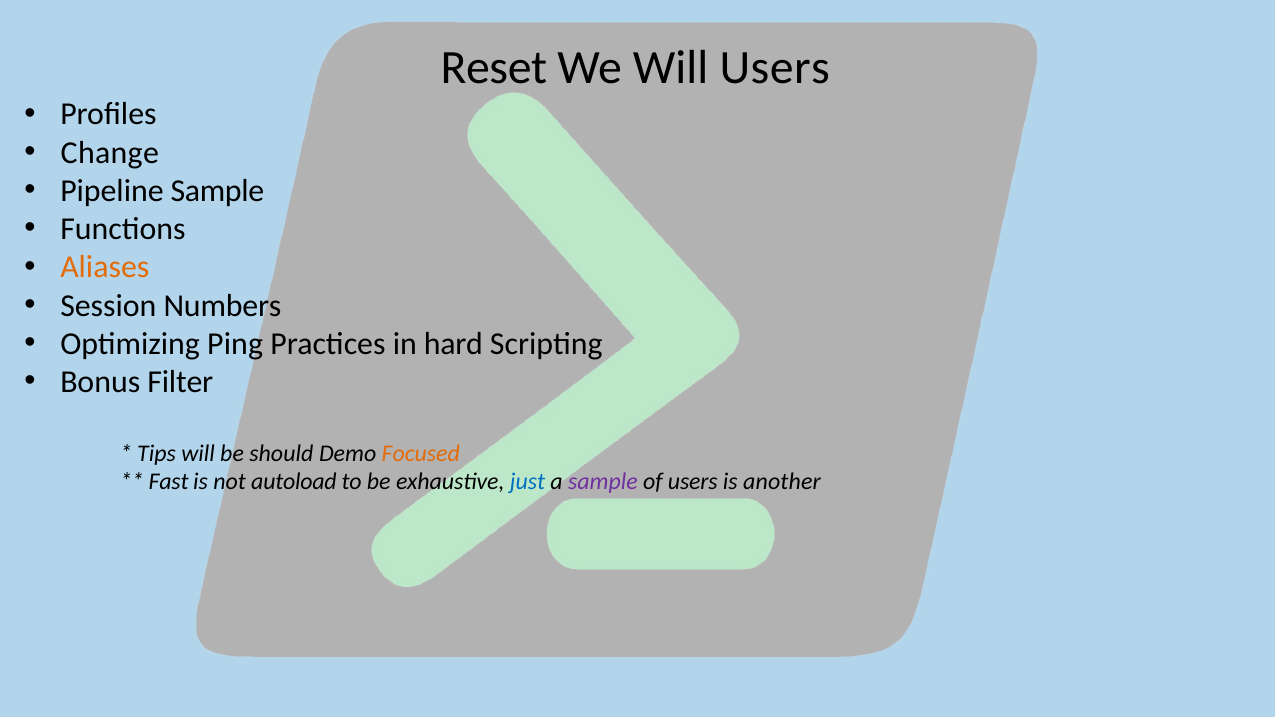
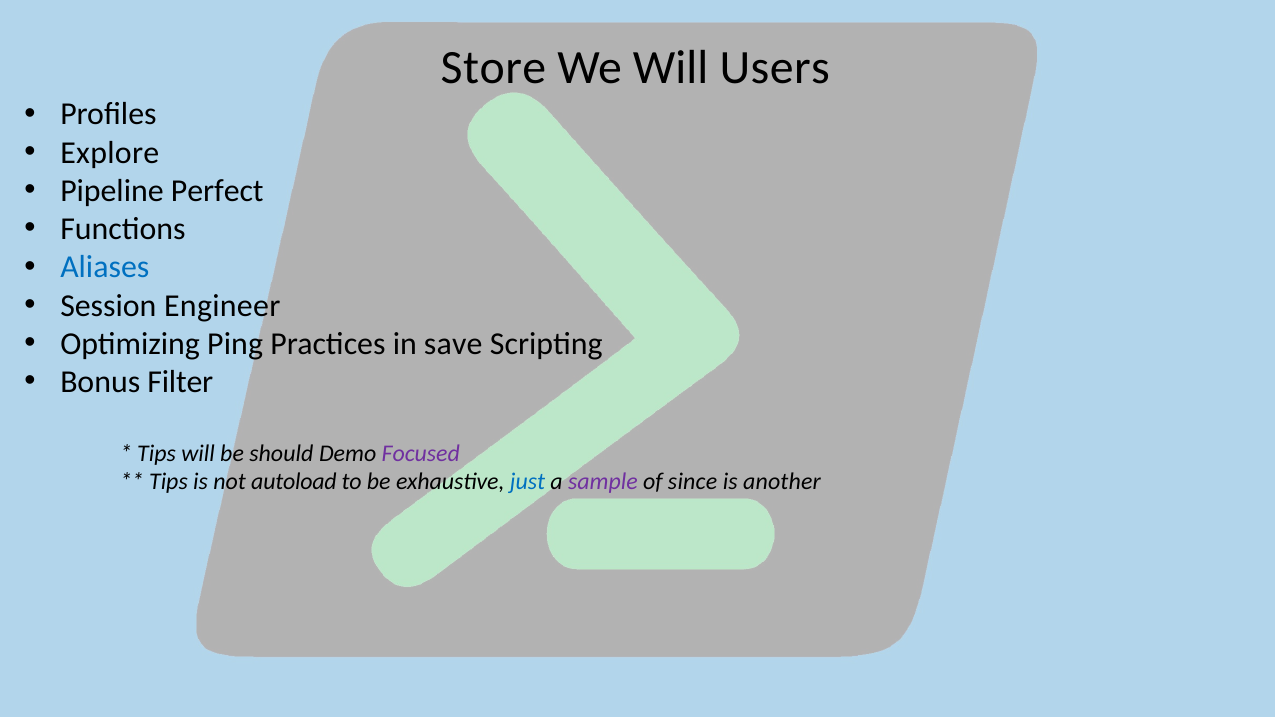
Reset: Reset -> Store
Change: Change -> Explore
Pipeline Sample: Sample -> Perfect
Aliases colour: orange -> blue
Numbers: Numbers -> Engineer
hard: hard -> save
Focused colour: orange -> purple
Fast at (169, 482): Fast -> Tips
of users: users -> since
